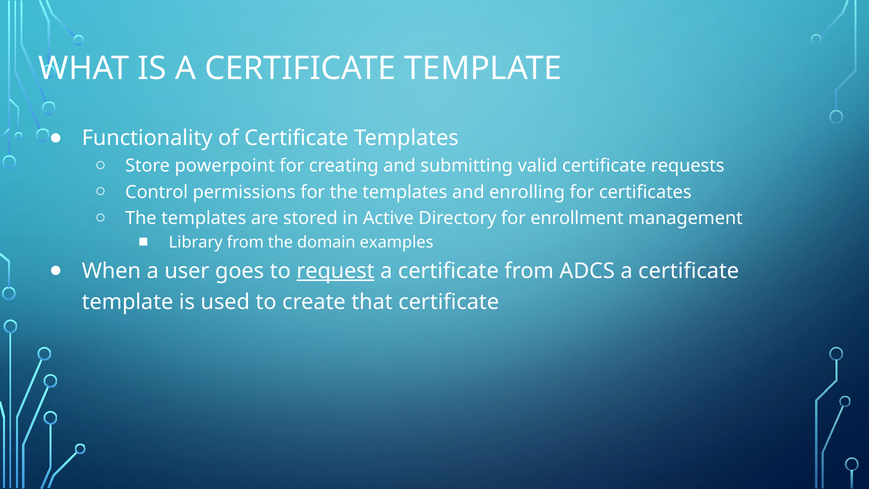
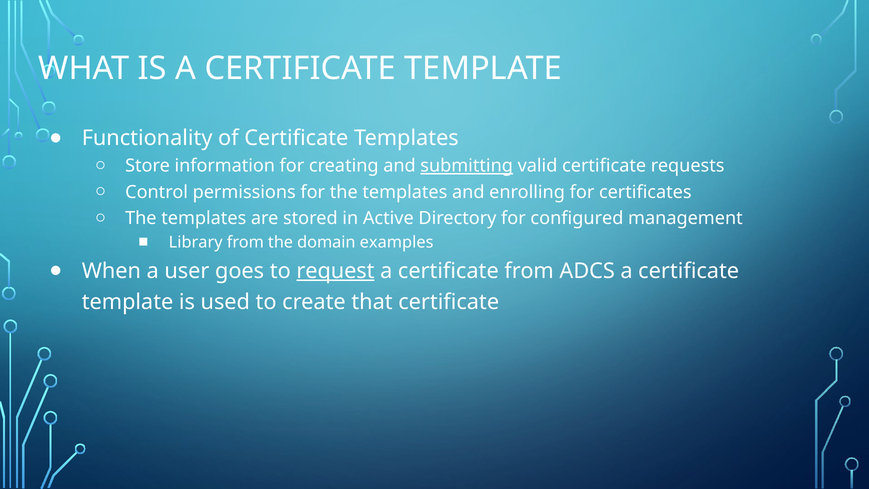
powerpoint: powerpoint -> information
submitting underline: none -> present
enrollment: enrollment -> configured
